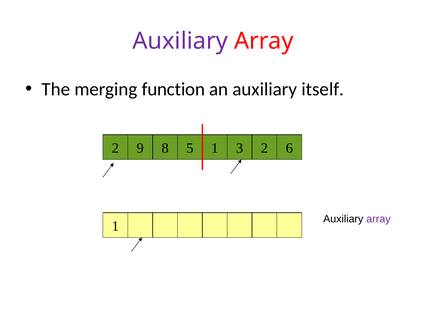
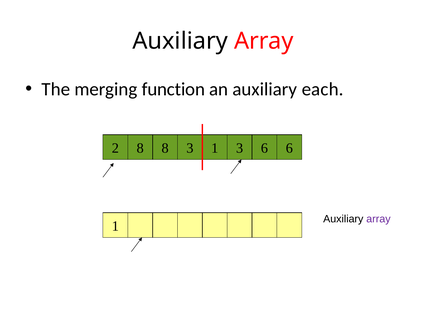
Auxiliary at (180, 41) colour: purple -> black
itself: itself -> each
2 9: 9 -> 8
8 5: 5 -> 3
3 2: 2 -> 6
